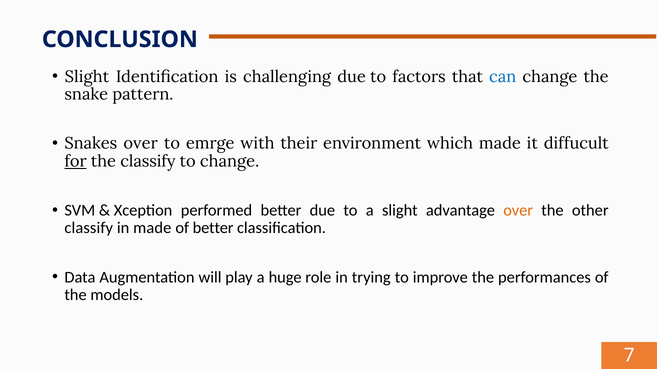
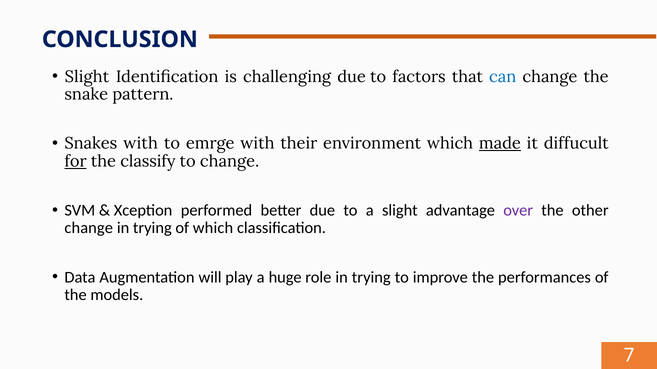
Snakes over: over -> with
made at (500, 144) underline: none -> present
over at (518, 211) colour: orange -> purple
classify at (89, 228): classify -> change
made at (152, 228): made -> trying
of better: better -> which
